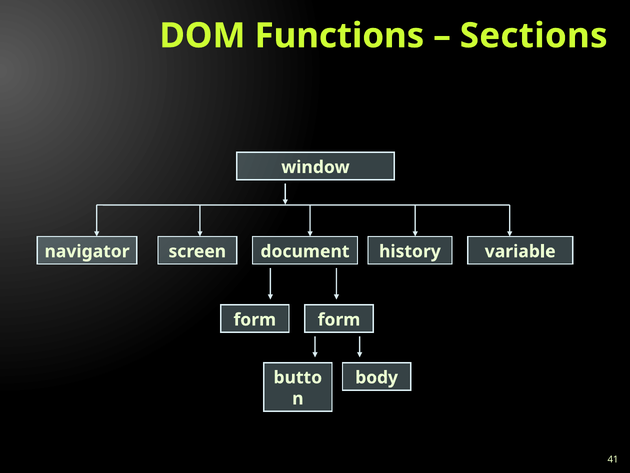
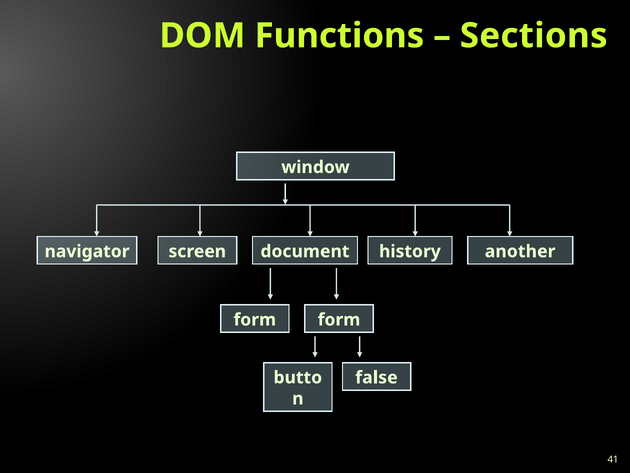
variable: variable -> another
body: body -> false
